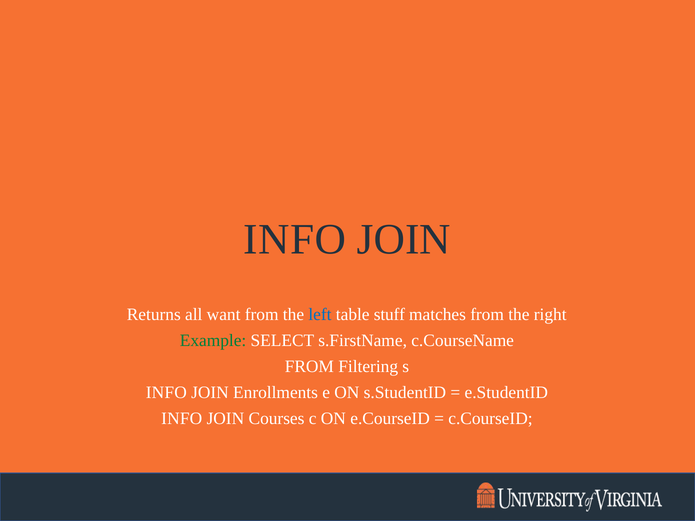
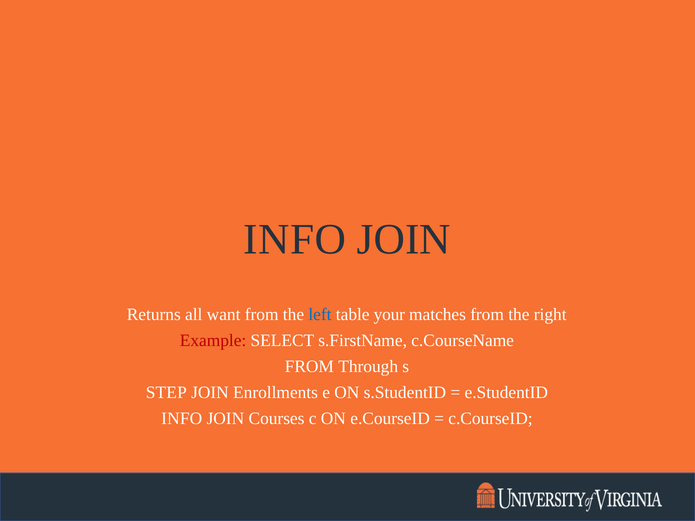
stuff: stuff -> your
Example colour: green -> red
Filtering: Filtering -> Through
INFO at (166, 393): INFO -> STEP
